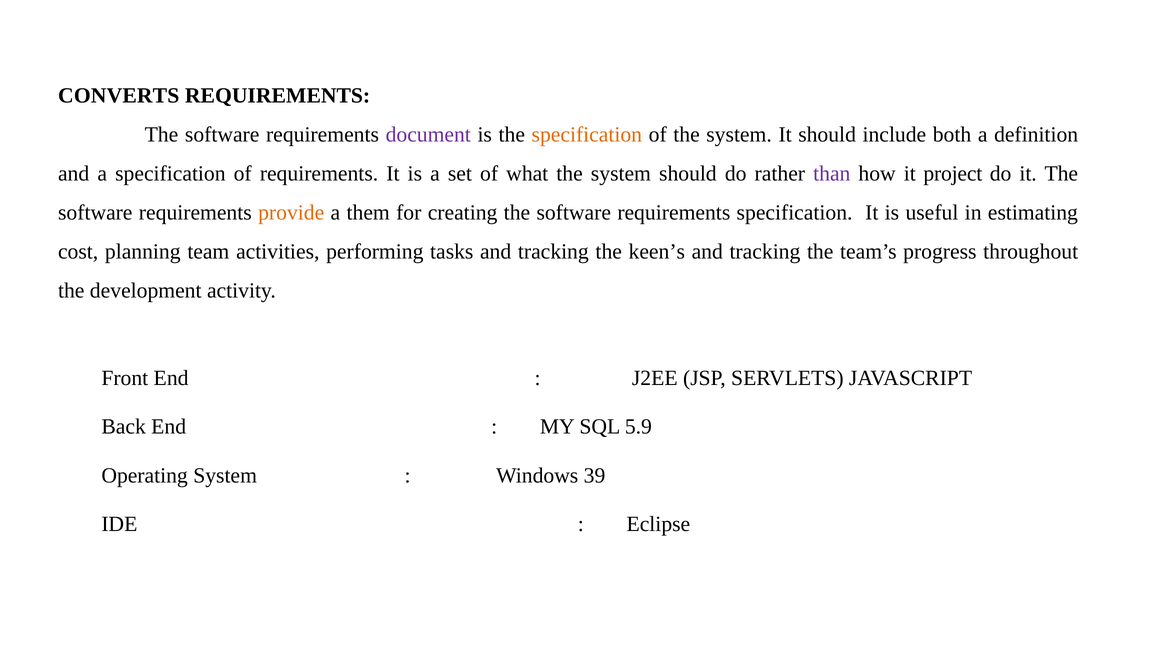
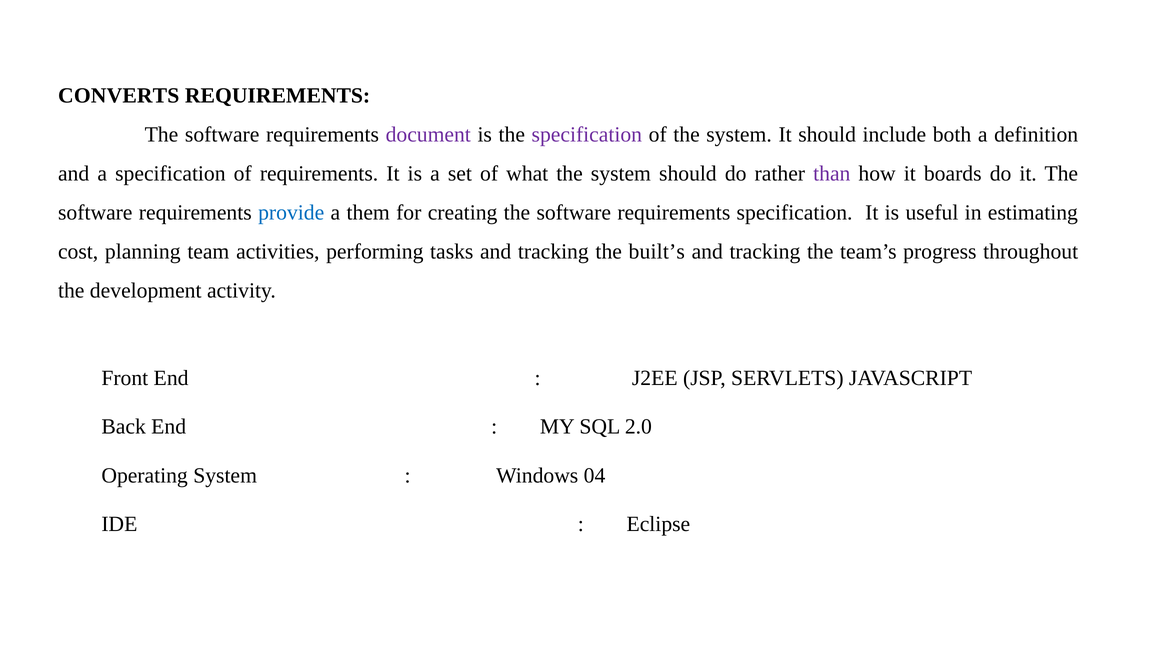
specification at (587, 134) colour: orange -> purple
project: project -> boards
provide colour: orange -> blue
keen’s: keen’s -> built’s
5.9: 5.9 -> 2.0
39: 39 -> 04
